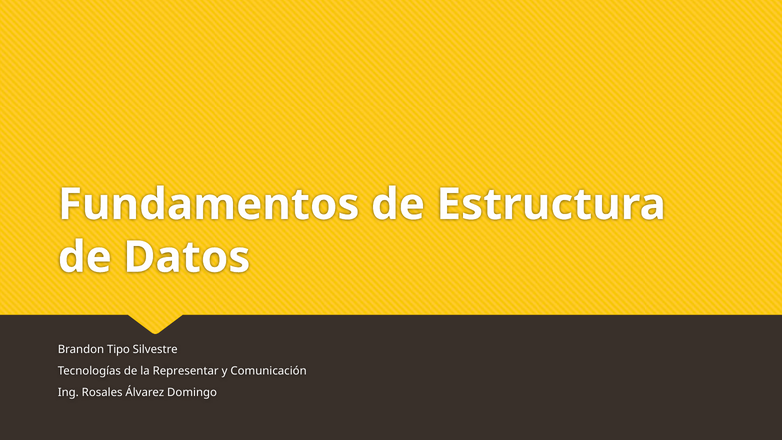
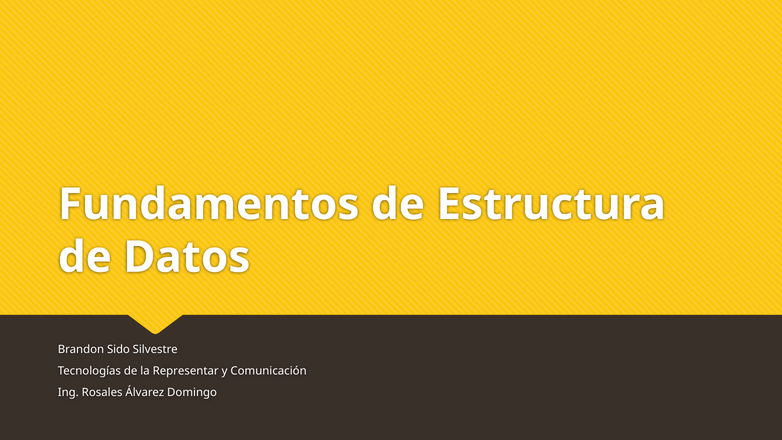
Tipo: Tipo -> Sido
